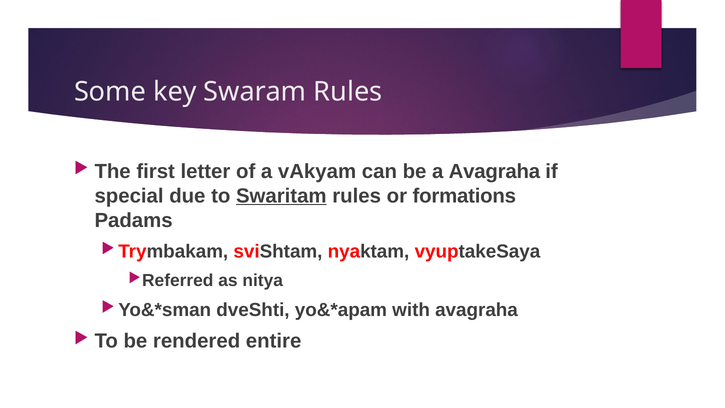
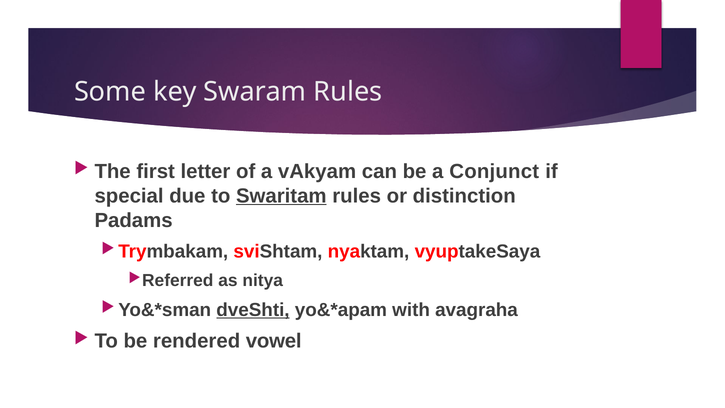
a Avagraha: Avagraha -> Conjunct
formations: formations -> distinction
dveShti underline: none -> present
entire: entire -> vowel
